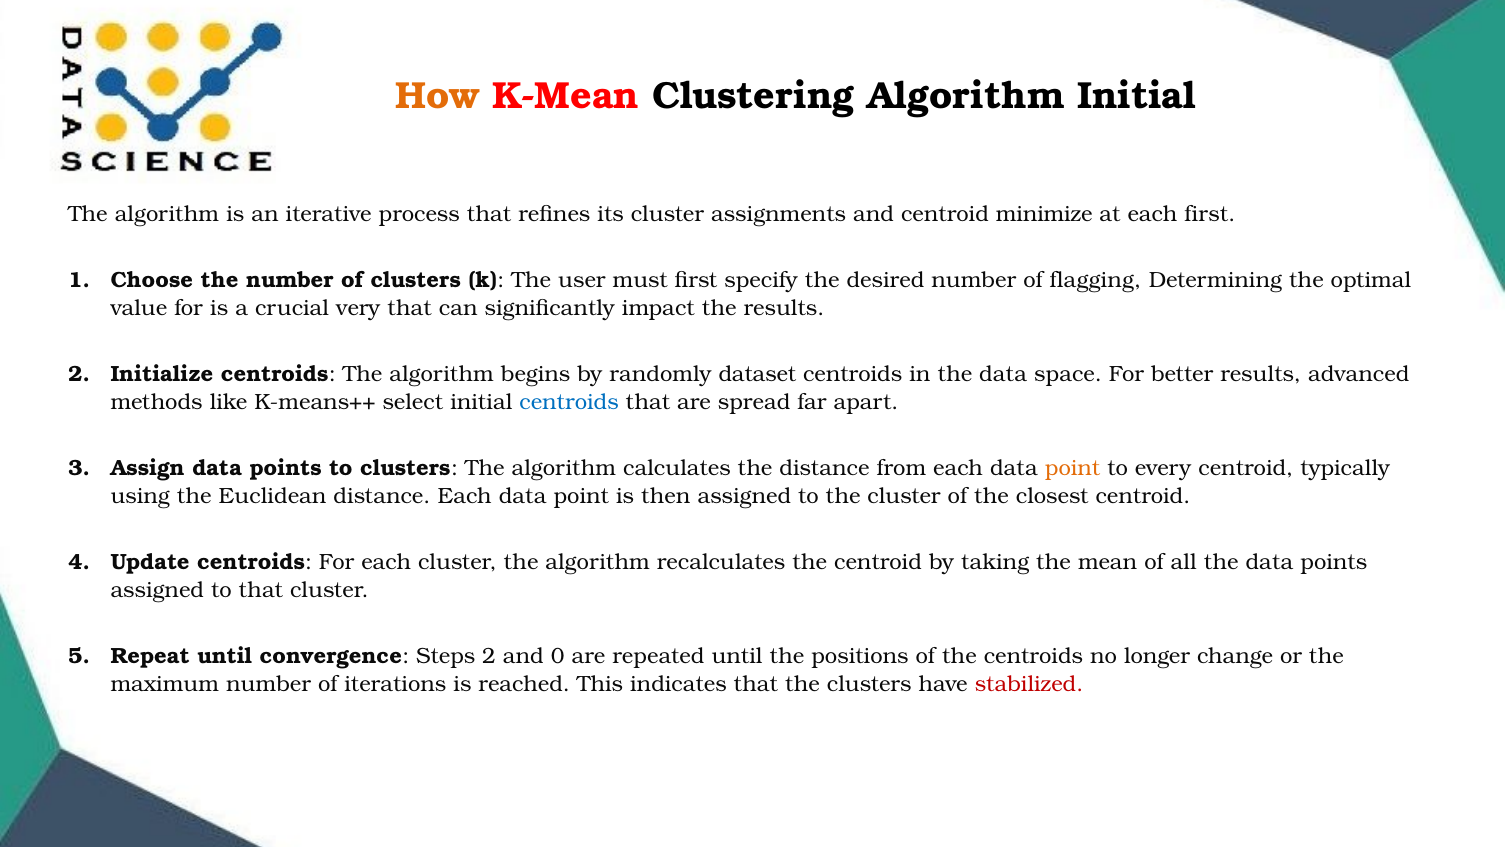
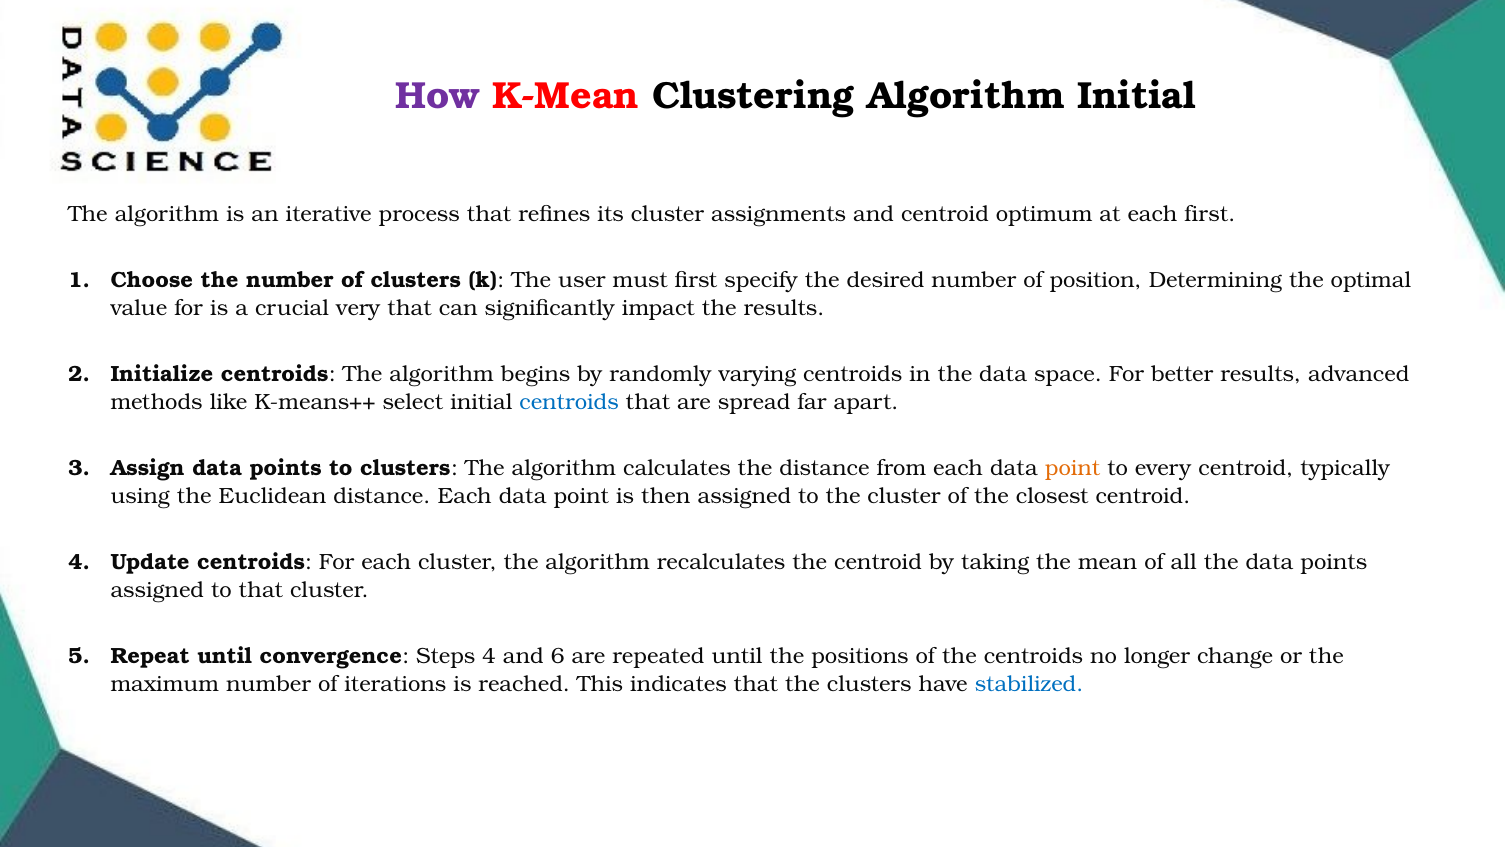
How colour: orange -> purple
minimize: minimize -> optimum
flagging: flagging -> position
dataset: dataset -> varying
Steps 2: 2 -> 4
0: 0 -> 6
stabilized colour: red -> blue
